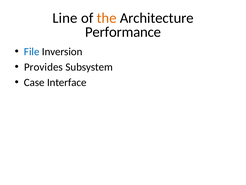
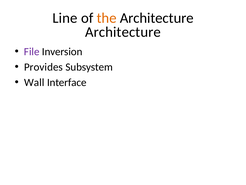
Performance at (123, 32): Performance -> Architecture
File colour: blue -> purple
Case: Case -> Wall
